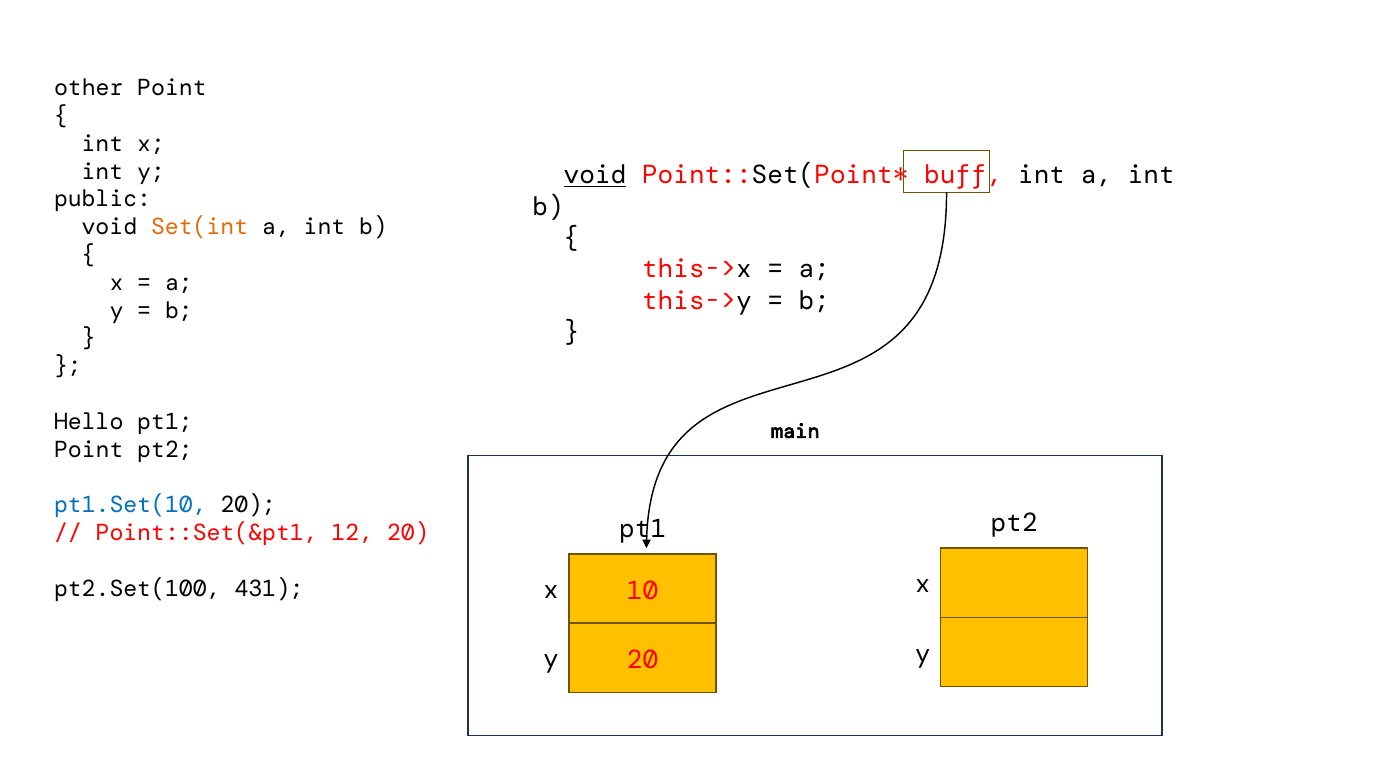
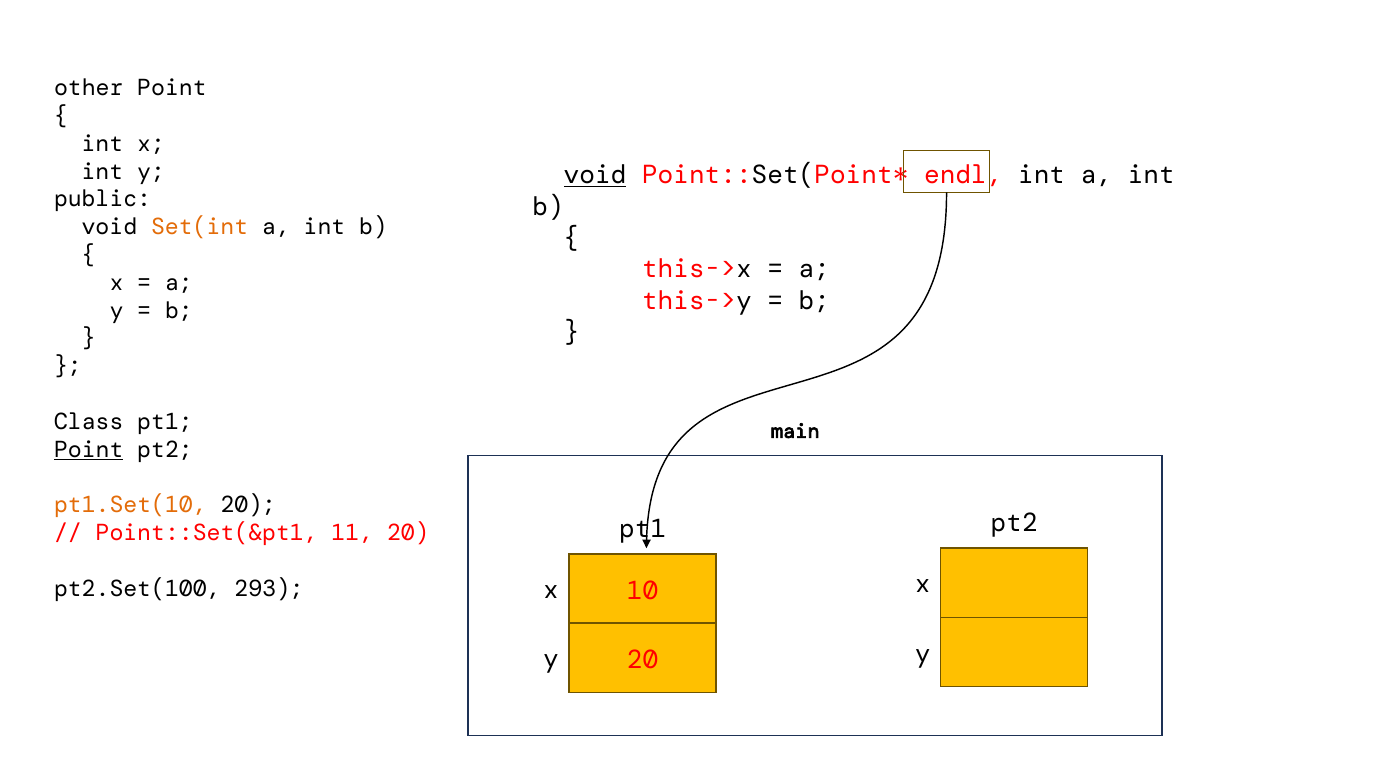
buff: buff -> endl
Hello: Hello -> Class
Point at (89, 450) underline: none -> present
pt1.Set(10 colour: blue -> orange
12: 12 -> 11
431: 431 -> 293
